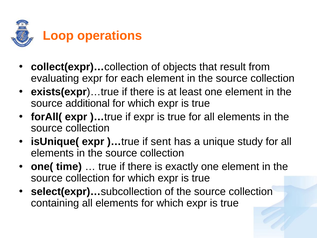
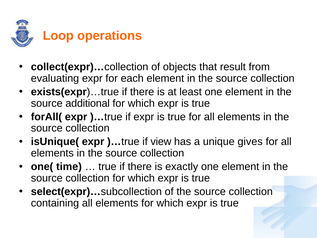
sent: sent -> view
study: study -> gives
